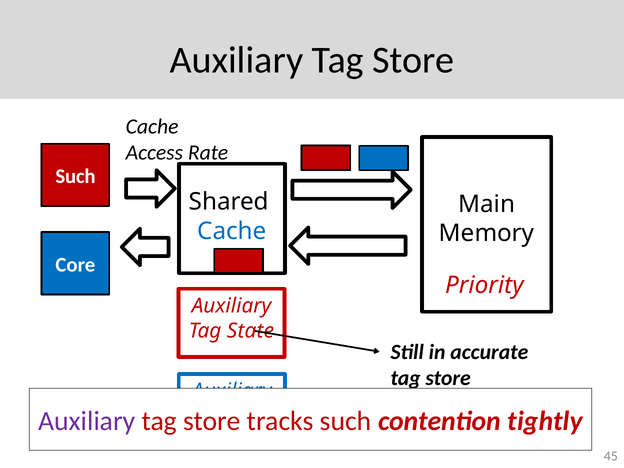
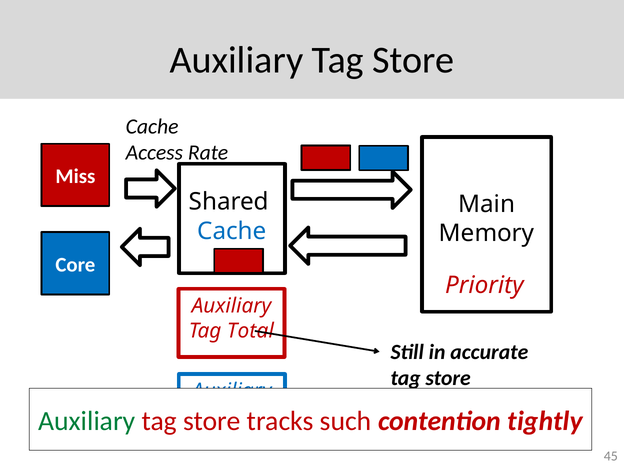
Such at (76, 176): Such -> Miss
State: State -> Total
Auxiliary at (87, 421) colour: purple -> green
